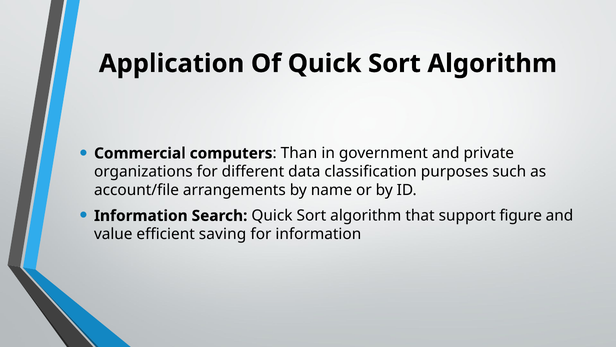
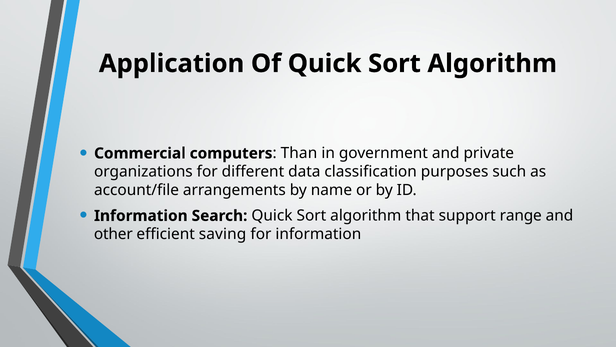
figure: figure -> range
value: value -> other
